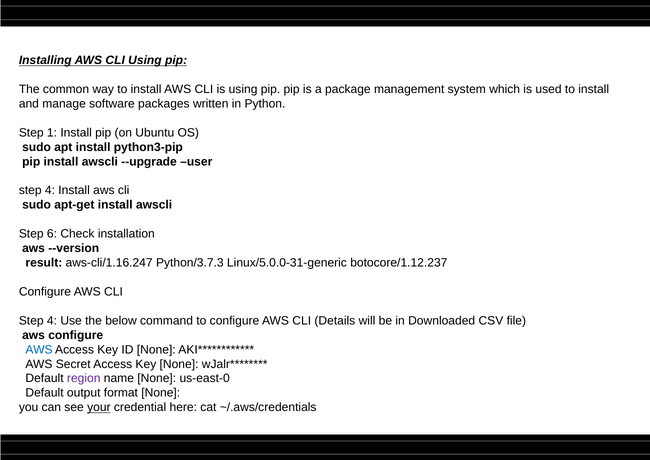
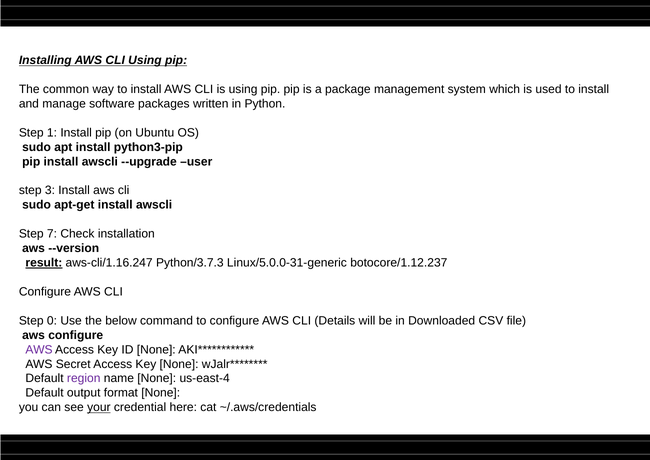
4 at (50, 190): 4 -> 3
6: 6 -> 7
result underline: none -> present
4 at (52, 320): 4 -> 0
AWS at (39, 349) colour: blue -> purple
us-east-0: us-east-0 -> us-east-4
